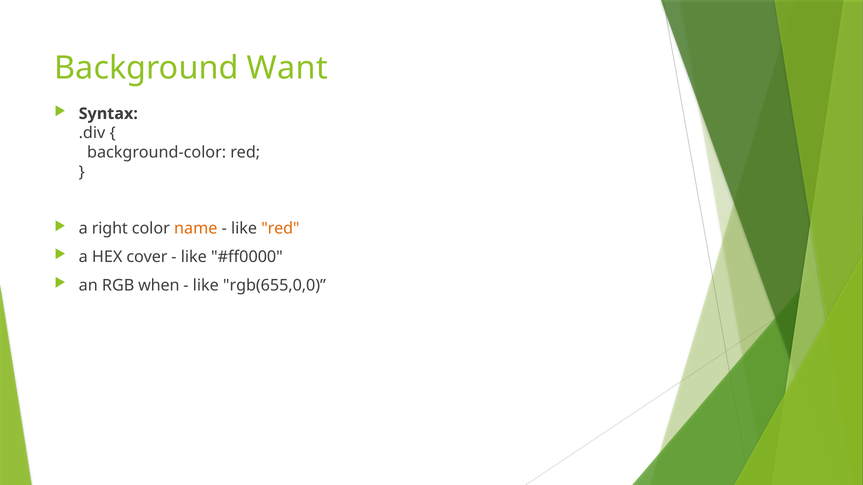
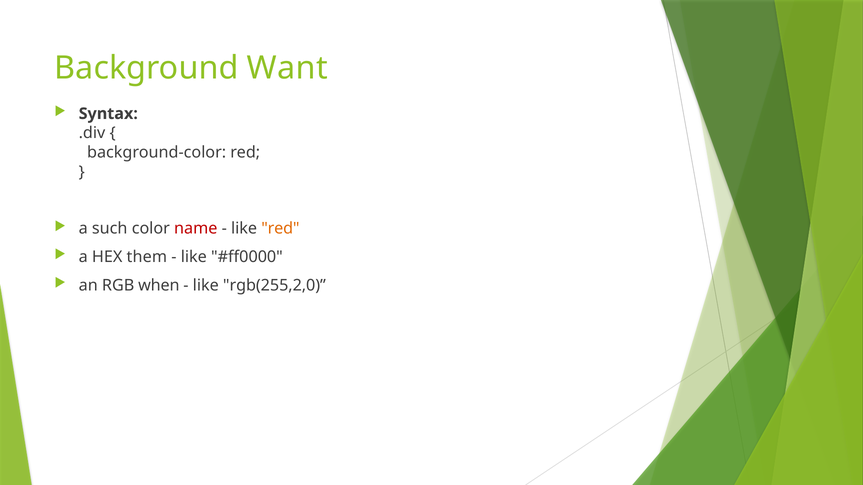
right: right -> such
name colour: orange -> red
cover: cover -> them
rgb(655,0,0: rgb(655,0,0 -> rgb(255,2,0
